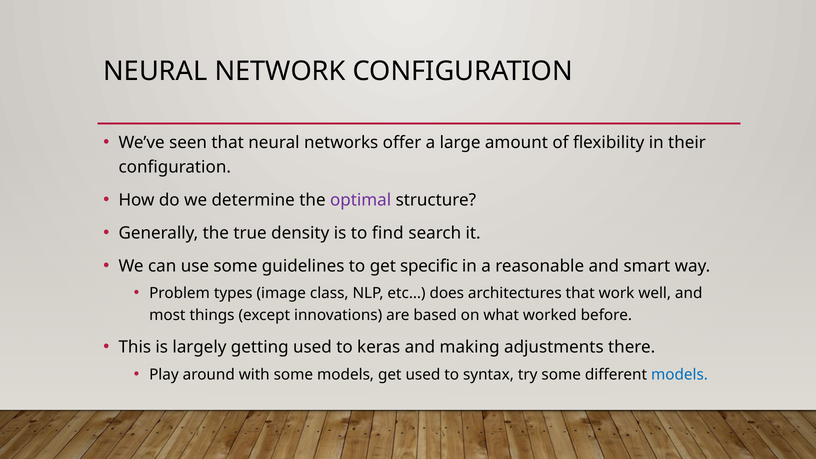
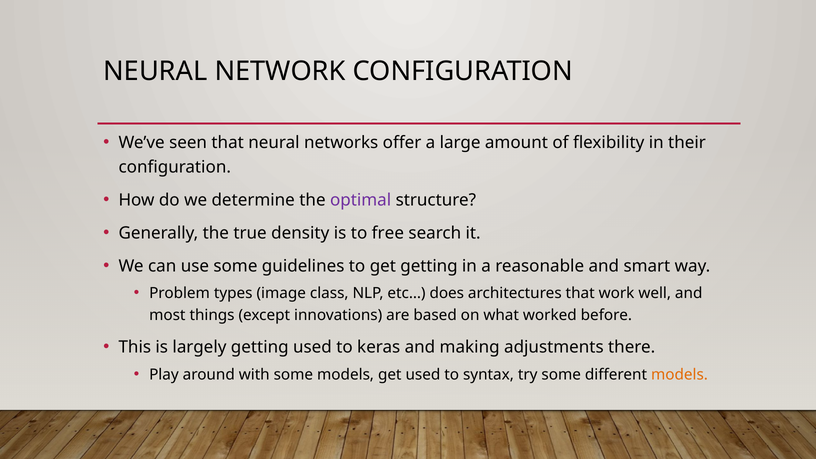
find: find -> free
get specific: specific -> getting
models at (680, 374) colour: blue -> orange
